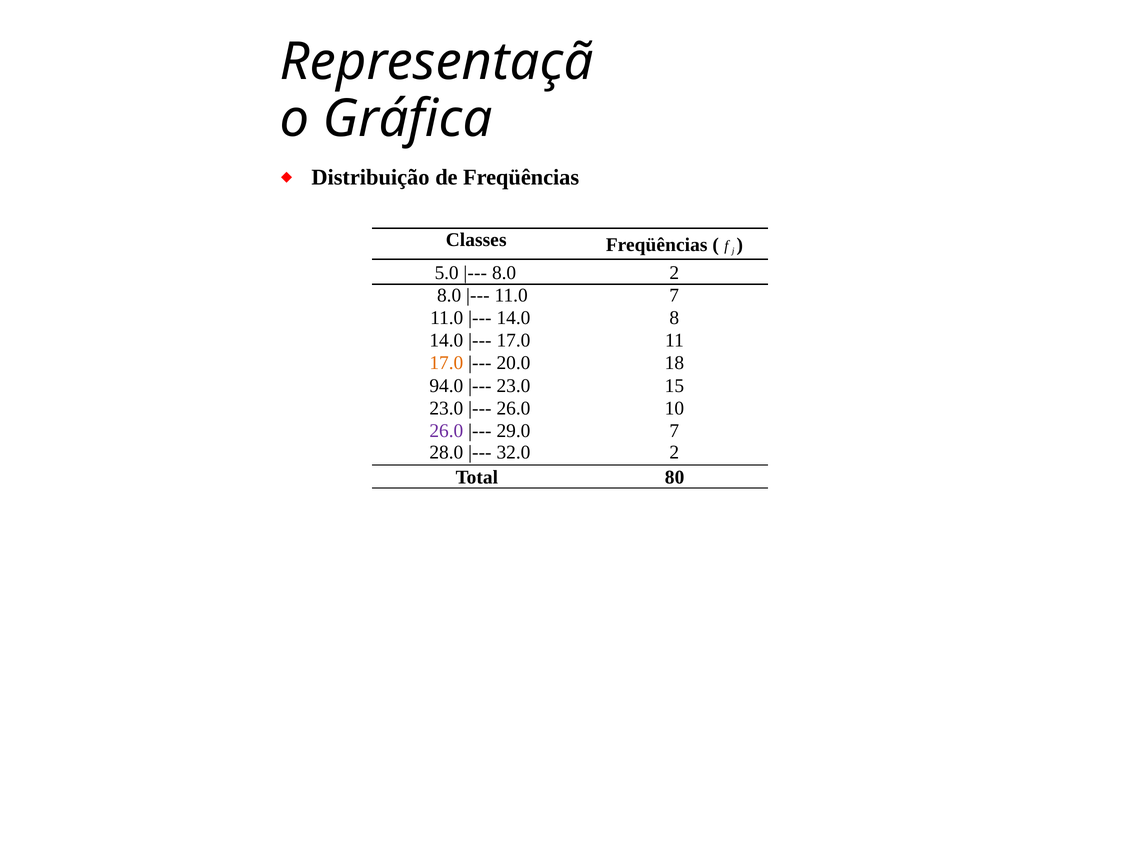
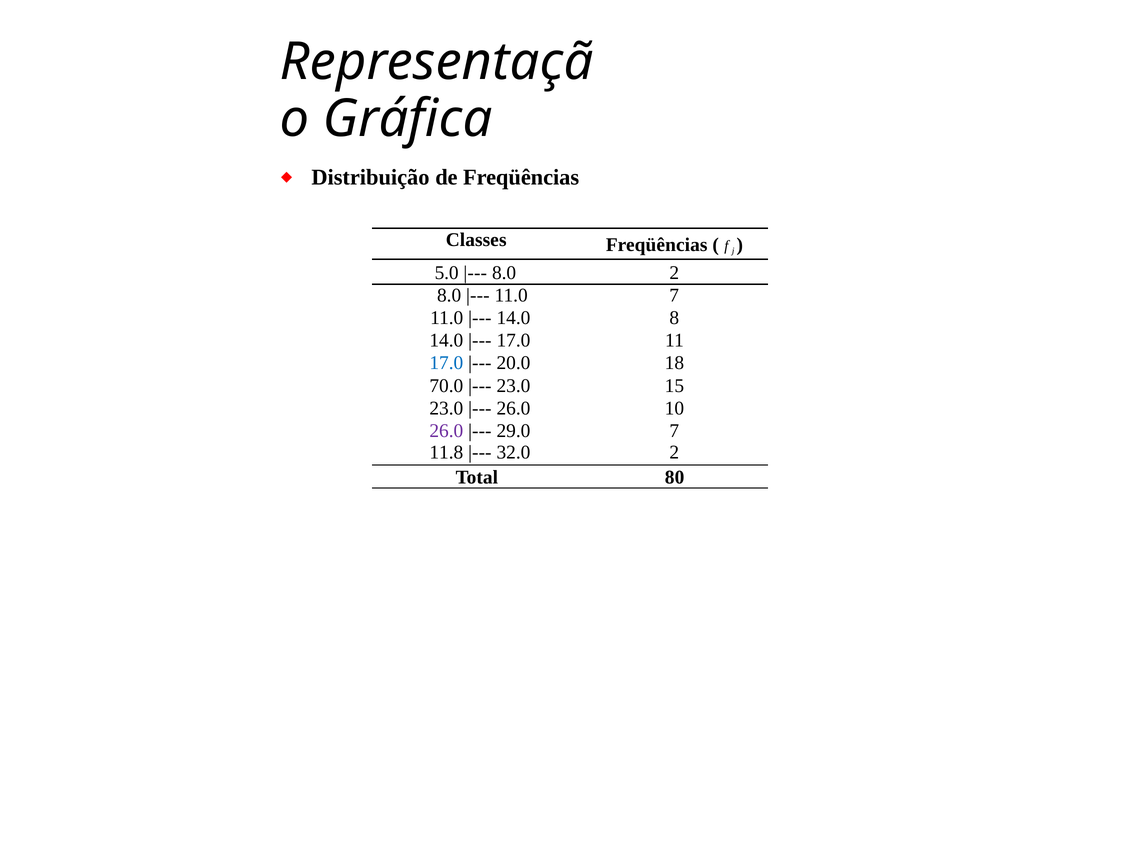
17.0 at (446, 363) colour: orange -> blue
94.0: 94.0 -> 70.0
28.0: 28.0 -> 11.8
